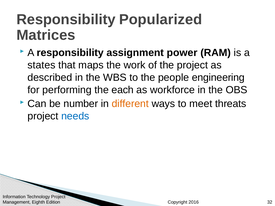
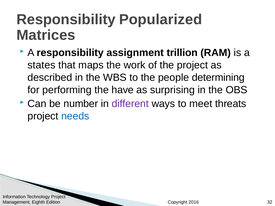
power: power -> trillion
engineering: engineering -> determining
each: each -> have
workforce: workforce -> surprising
different colour: orange -> purple
